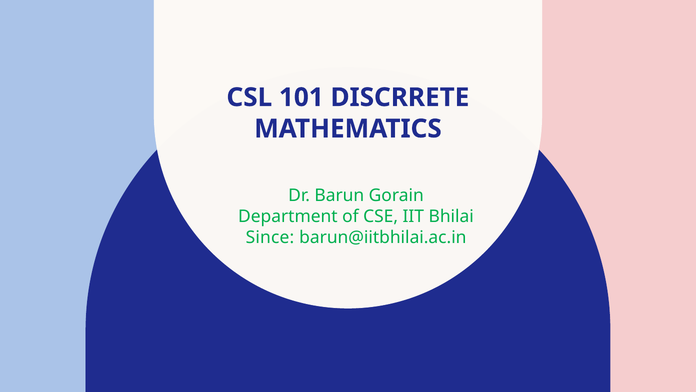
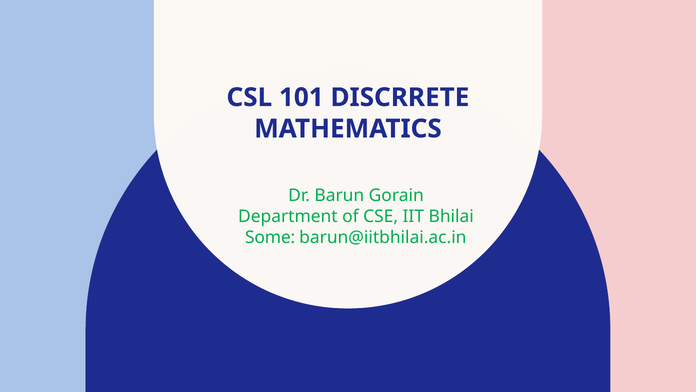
Since: Since -> Some
